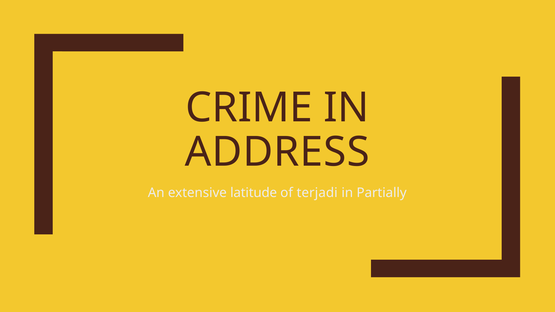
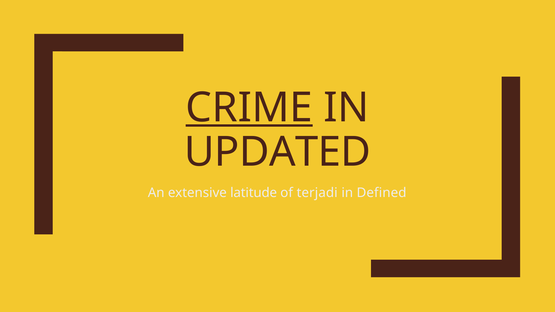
CRIME underline: none -> present
ADDRESS: ADDRESS -> UPDATED
Partially: Partially -> Defined
